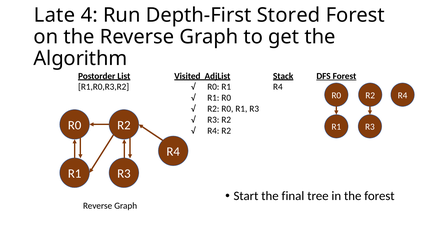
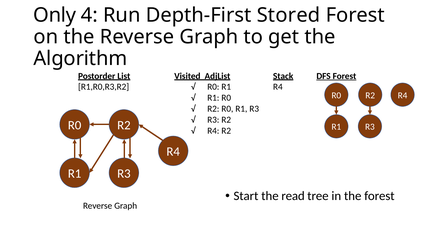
Late: Late -> Only
final: final -> read
